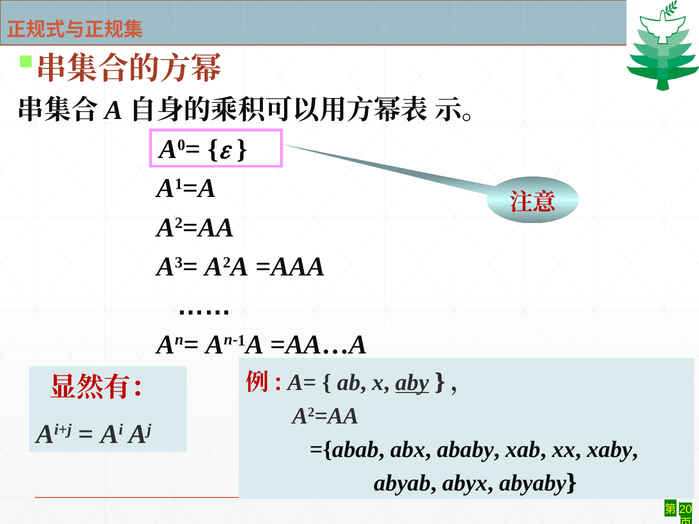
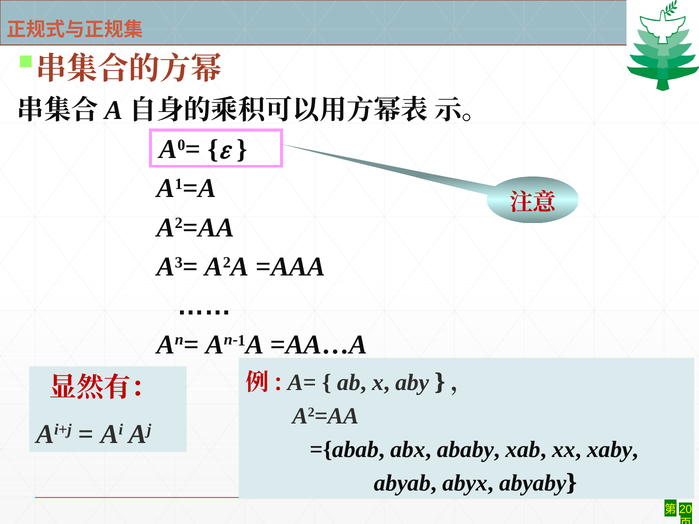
aby underline: present -> none
